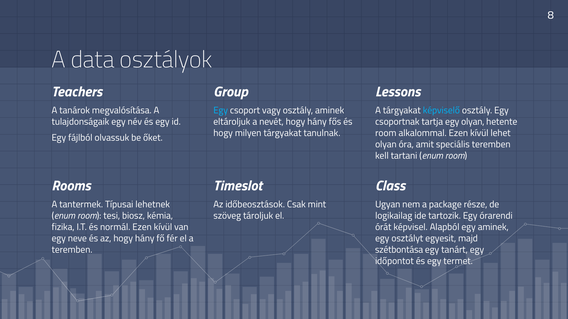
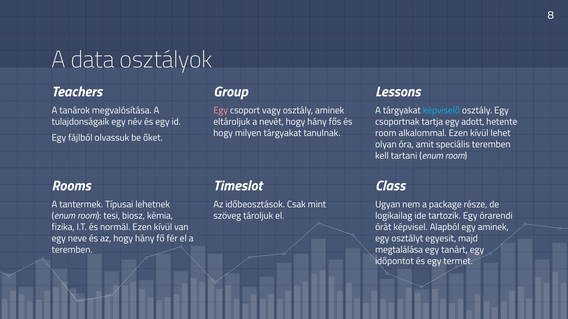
Egy at (221, 111) colour: light blue -> pink
egy olyan: olyan -> adott
szétbontása: szétbontása -> megtalálása
